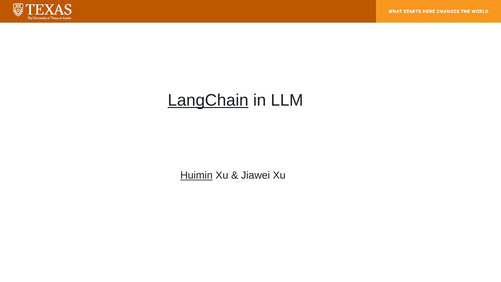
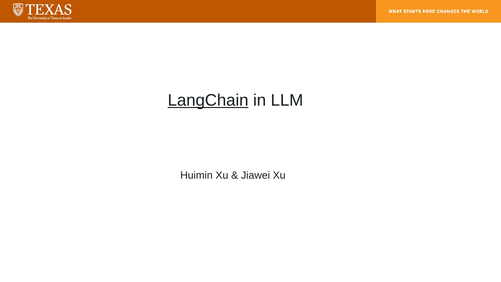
Huimin underline: present -> none
